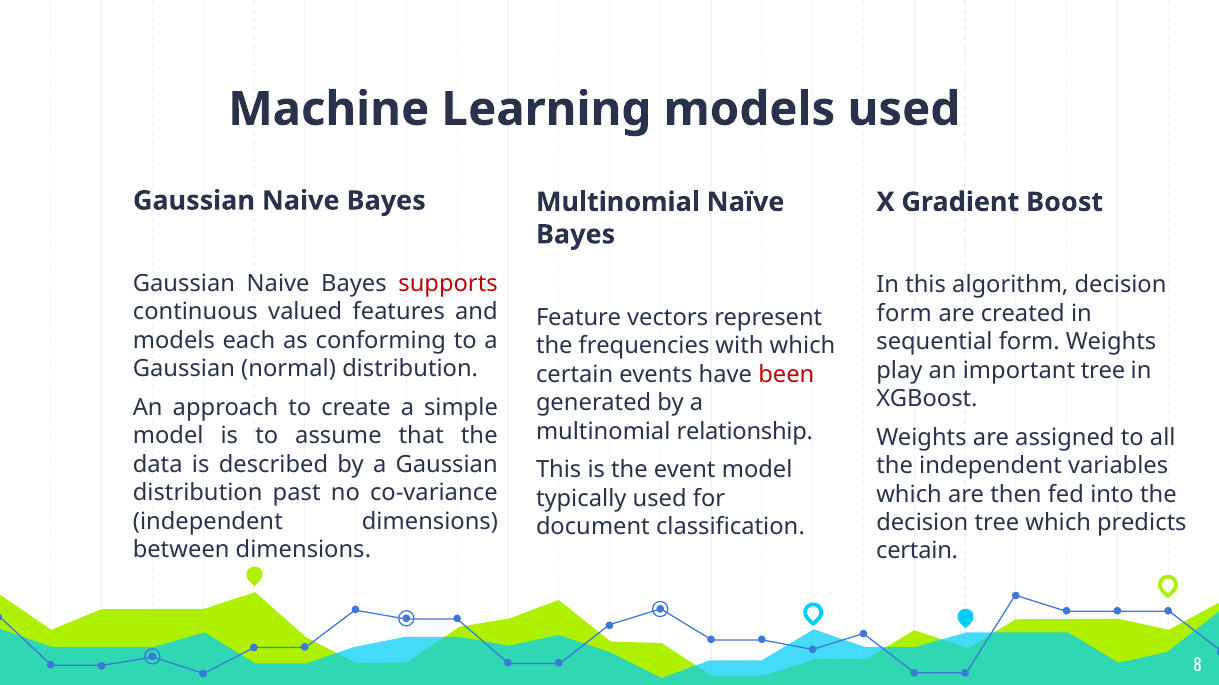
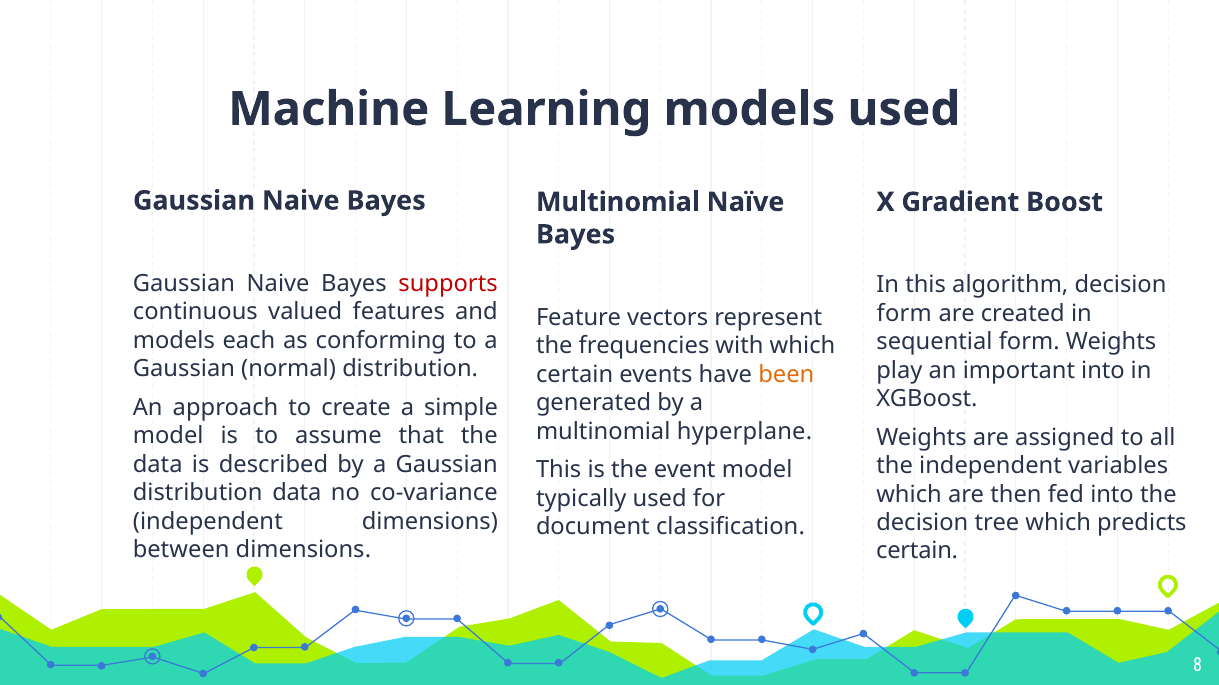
important tree: tree -> into
been colour: red -> orange
relationship: relationship -> hyperplane
distribution past: past -> data
